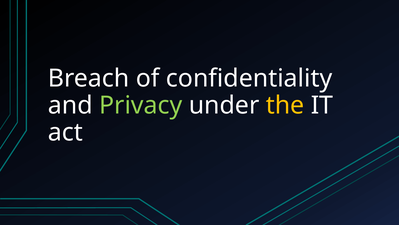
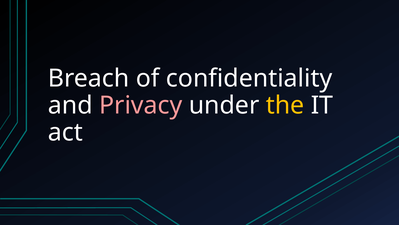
Privacy colour: light green -> pink
